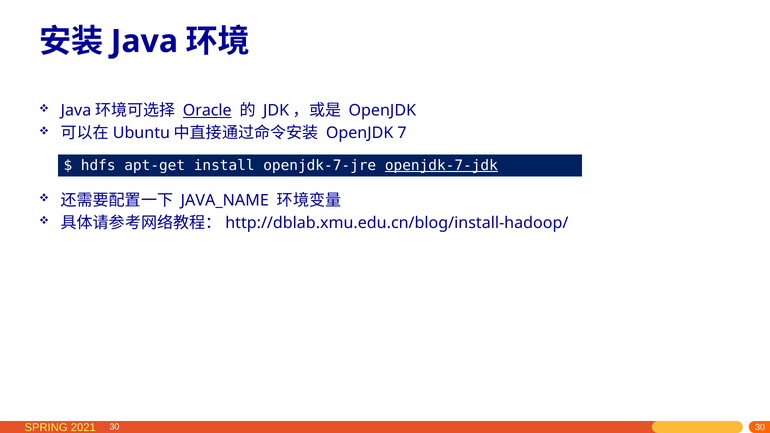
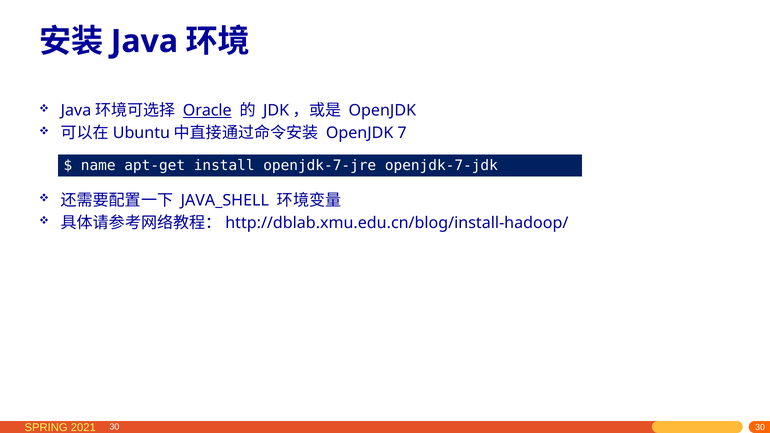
hdfs: hdfs -> name
openjdk-7-jdk underline: present -> none
JAVA_NAME: JAVA_NAME -> JAVA_SHELL
